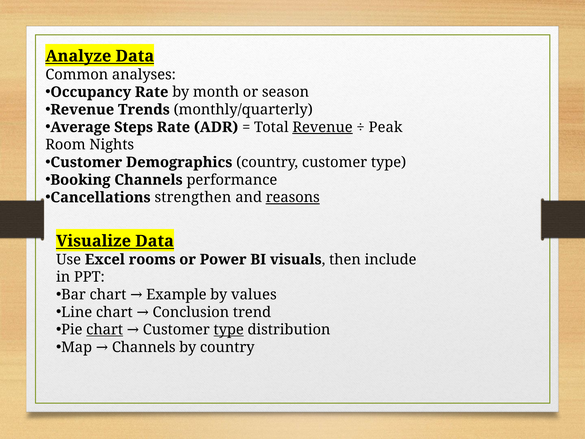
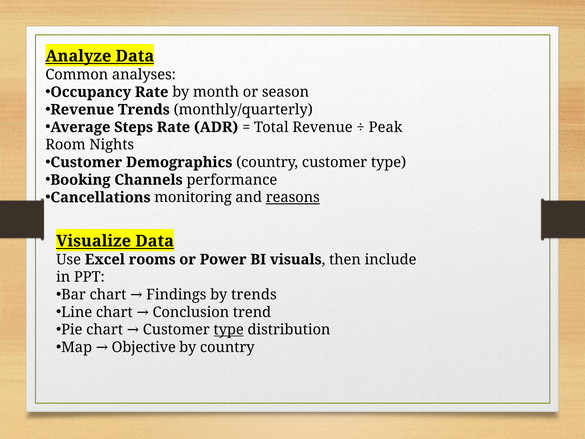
Revenue at (323, 127) underline: present -> none
strengthen: strengthen -> monitoring
Example: Example -> Findings
by values: values -> trends
chart at (105, 330) underline: present -> none
Map Channels: Channels -> Objective
